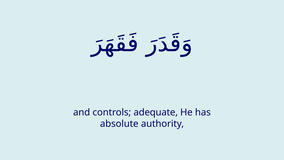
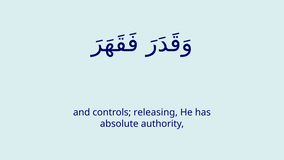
adequate: adequate -> releasing
